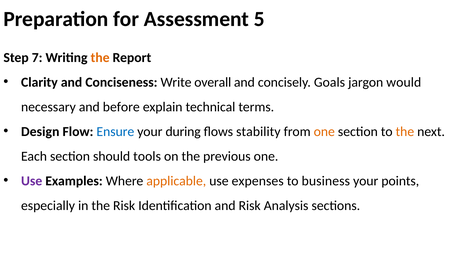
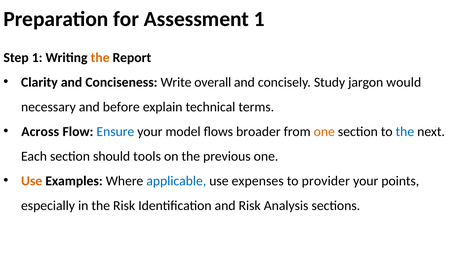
Assessment 5: 5 -> 1
Step 7: 7 -> 1
Goals: Goals -> Study
Design: Design -> Across
during: during -> model
stability: stability -> broader
the at (405, 131) colour: orange -> blue
Use at (32, 181) colour: purple -> orange
applicable colour: orange -> blue
business: business -> provider
